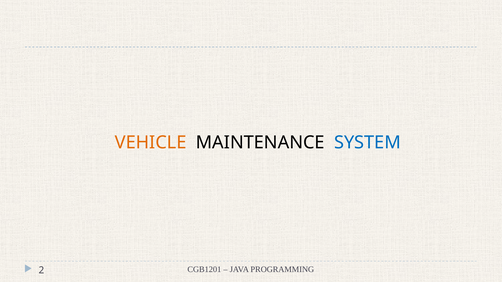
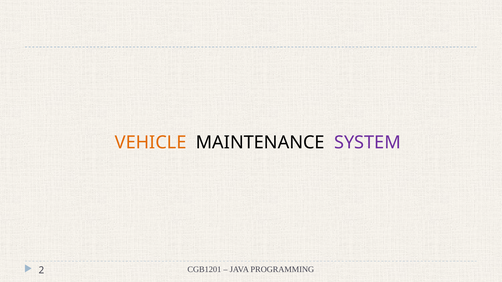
SYSTEM colour: blue -> purple
